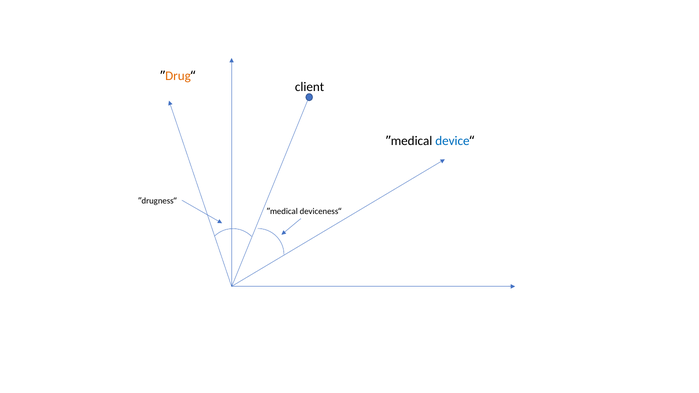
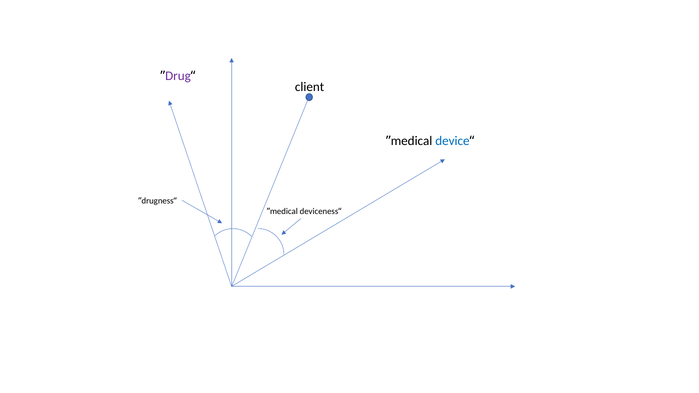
Drug colour: orange -> purple
